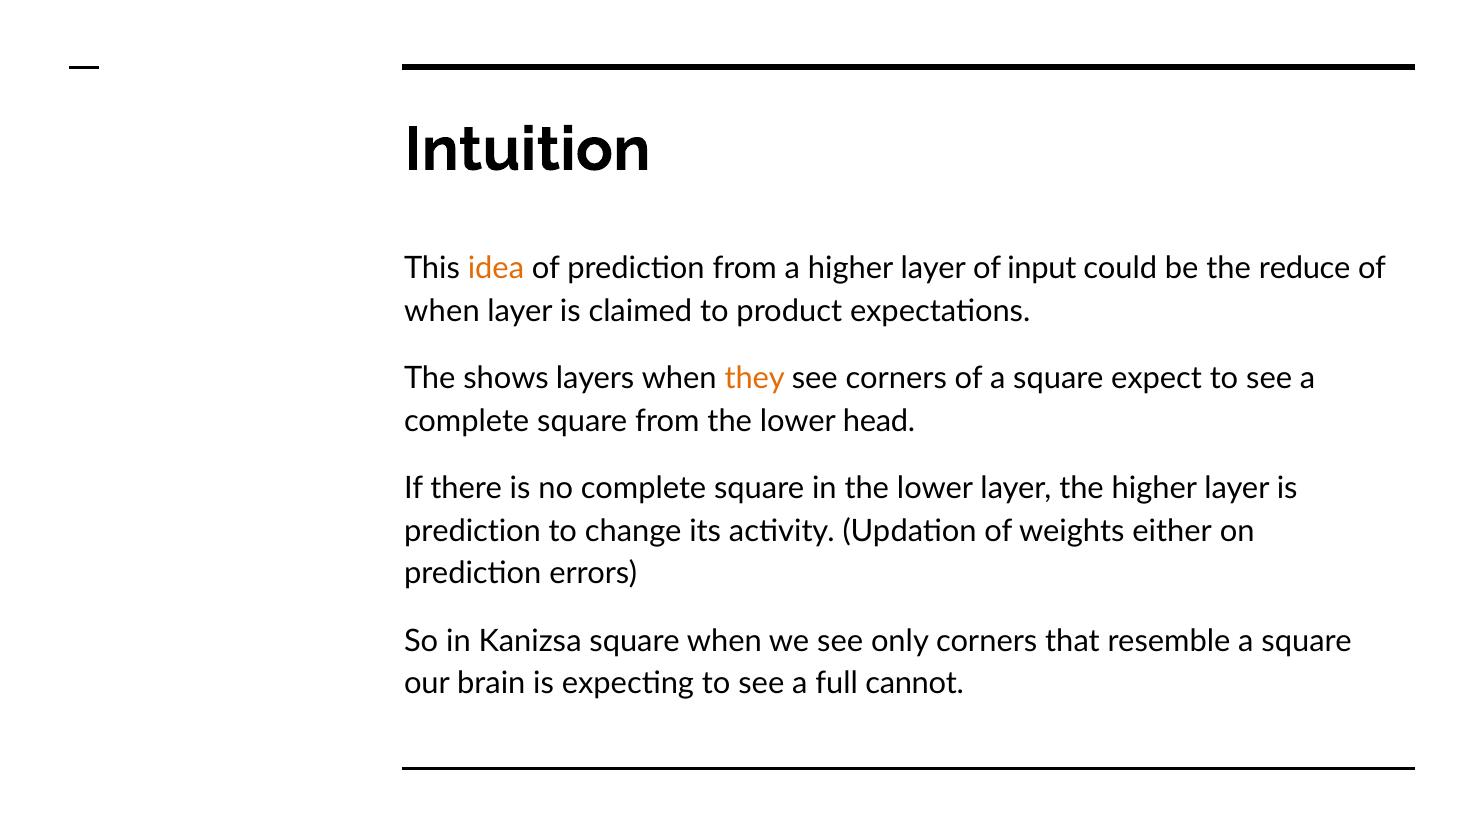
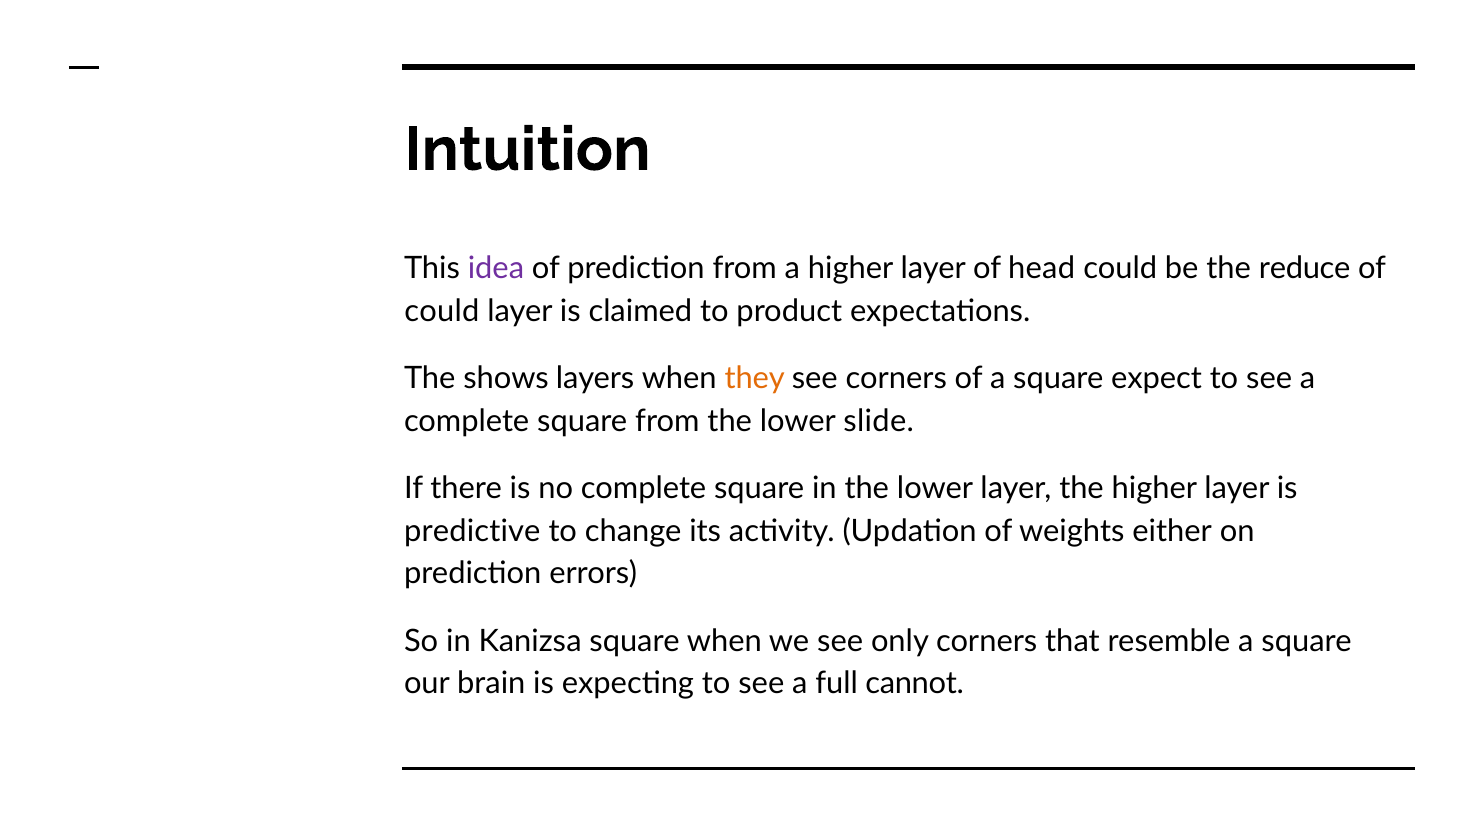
idea colour: orange -> purple
input: input -> head
when at (442, 311): when -> could
head: head -> slide
prediction at (472, 531): prediction -> predictive
